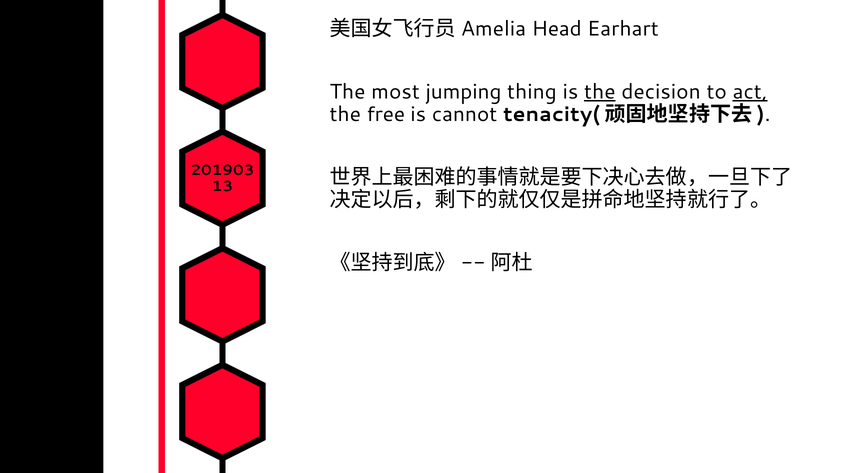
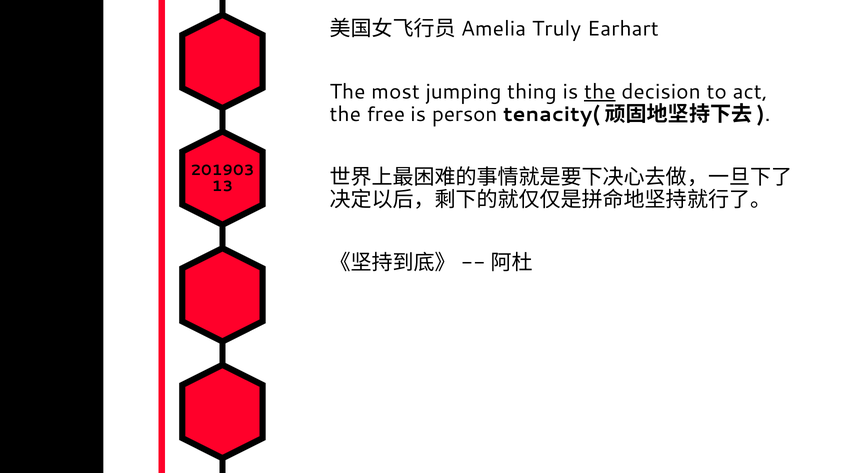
Head: Head -> Truly
act underline: present -> none
cannot: cannot -> person
